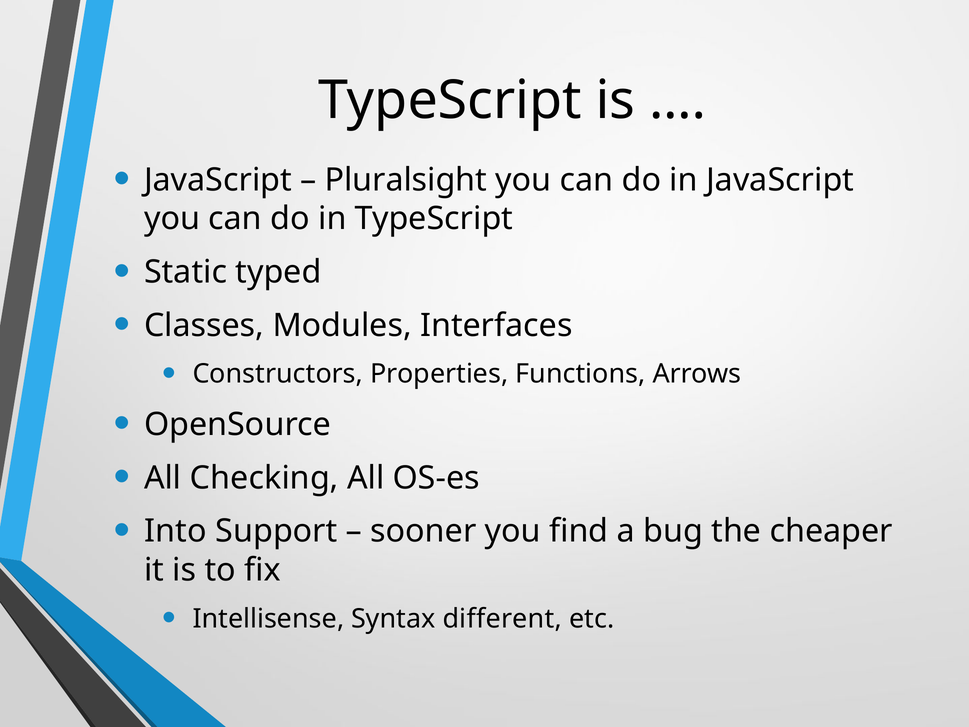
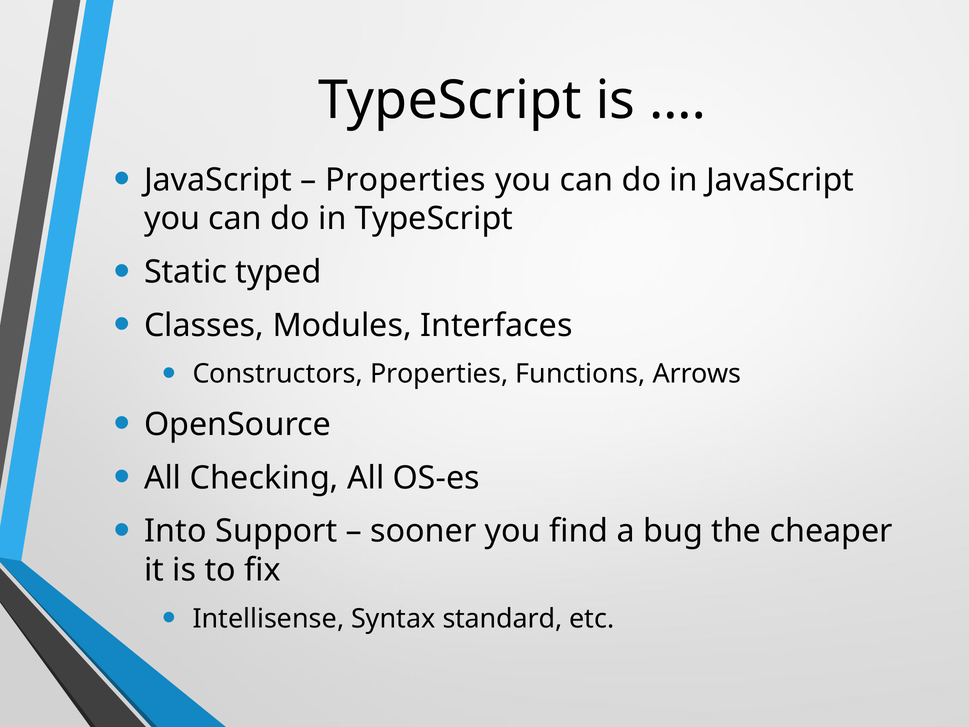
Pluralsight at (406, 180): Pluralsight -> Properties
different: different -> standard
